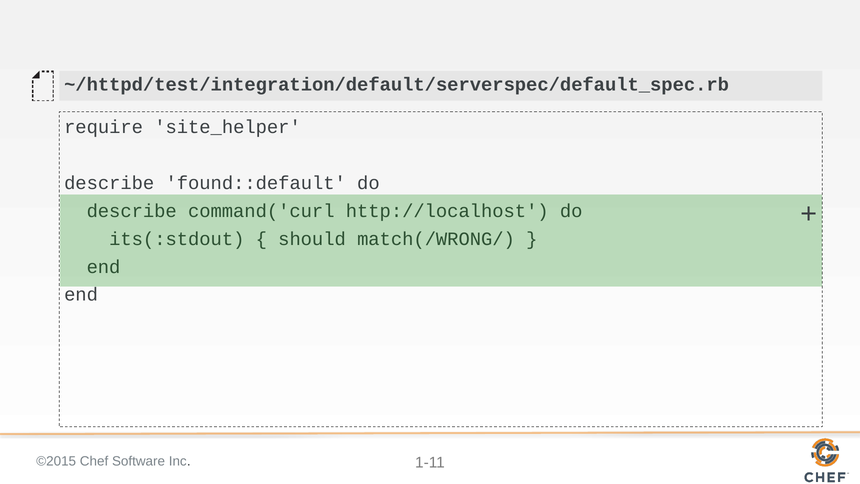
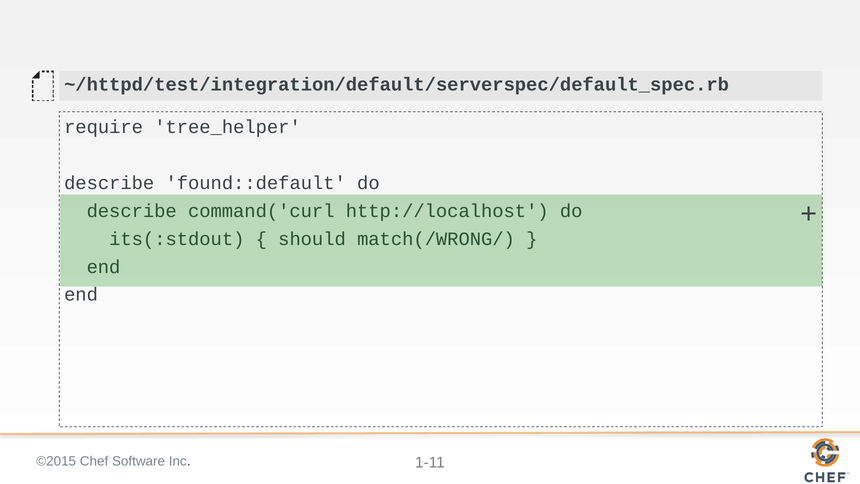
site_helper: site_helper -> tree_helper
